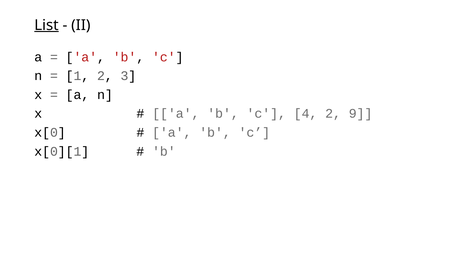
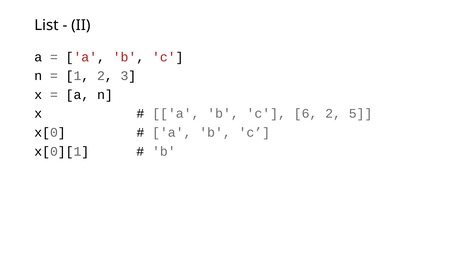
List underline: present -> none
4: 4 -> 6
9: 9 -> 5
